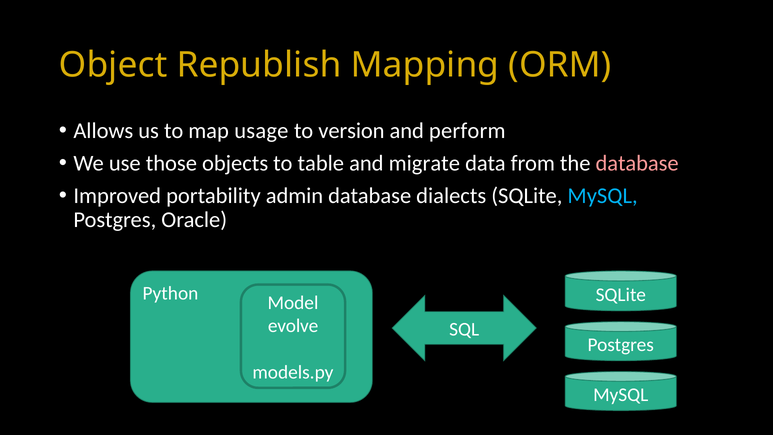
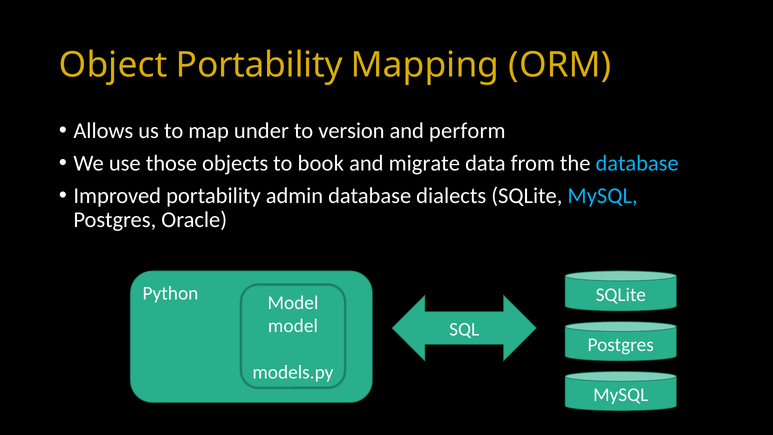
Object Republish: Republish -> Portability
usage: usage -> under
table: table -> book
database at (637, 163) colour: pink -> light blue
evolve at (293, 326): evolve -> model
